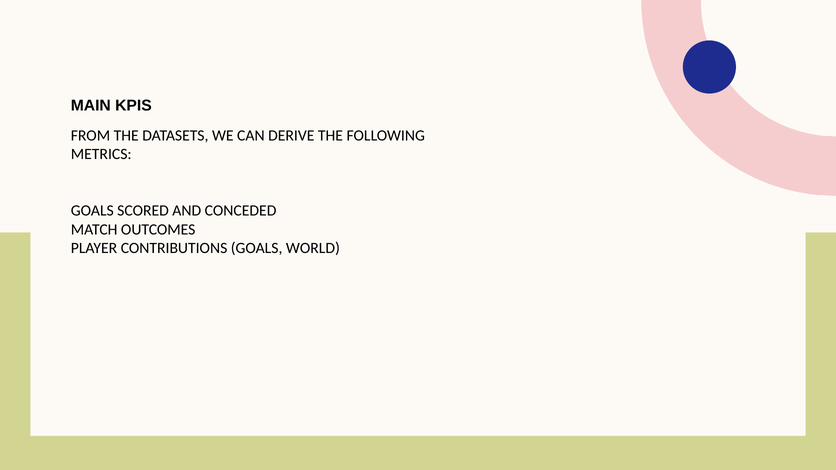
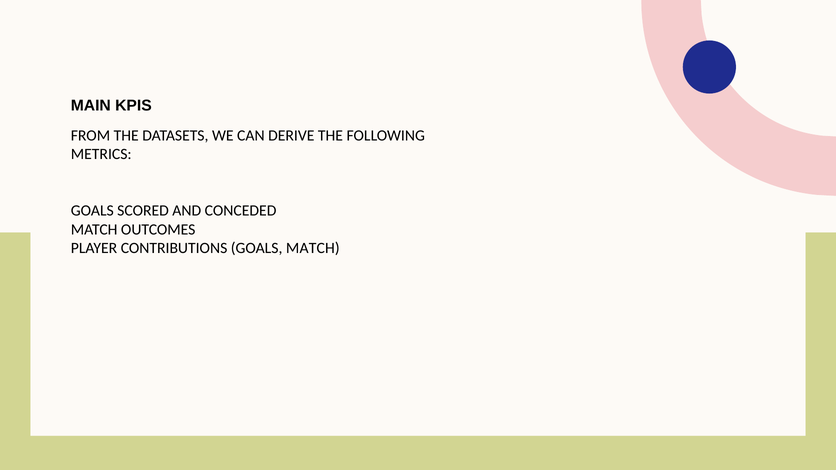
GOALS WORLD: WORLD -> MATCH
